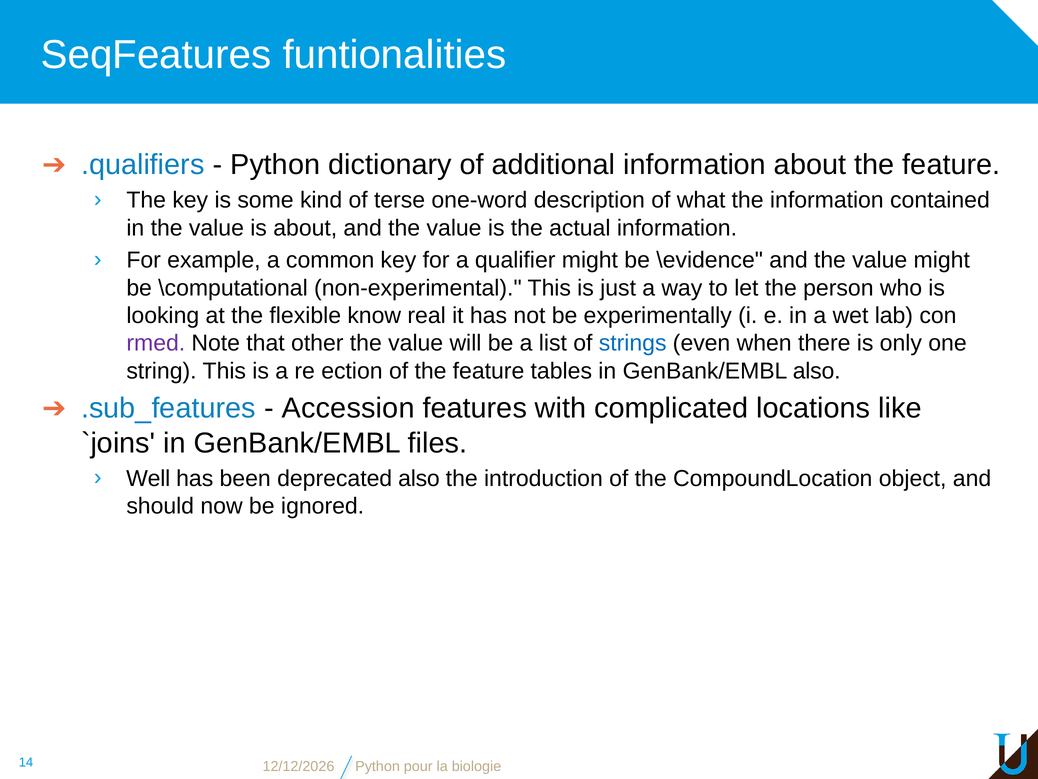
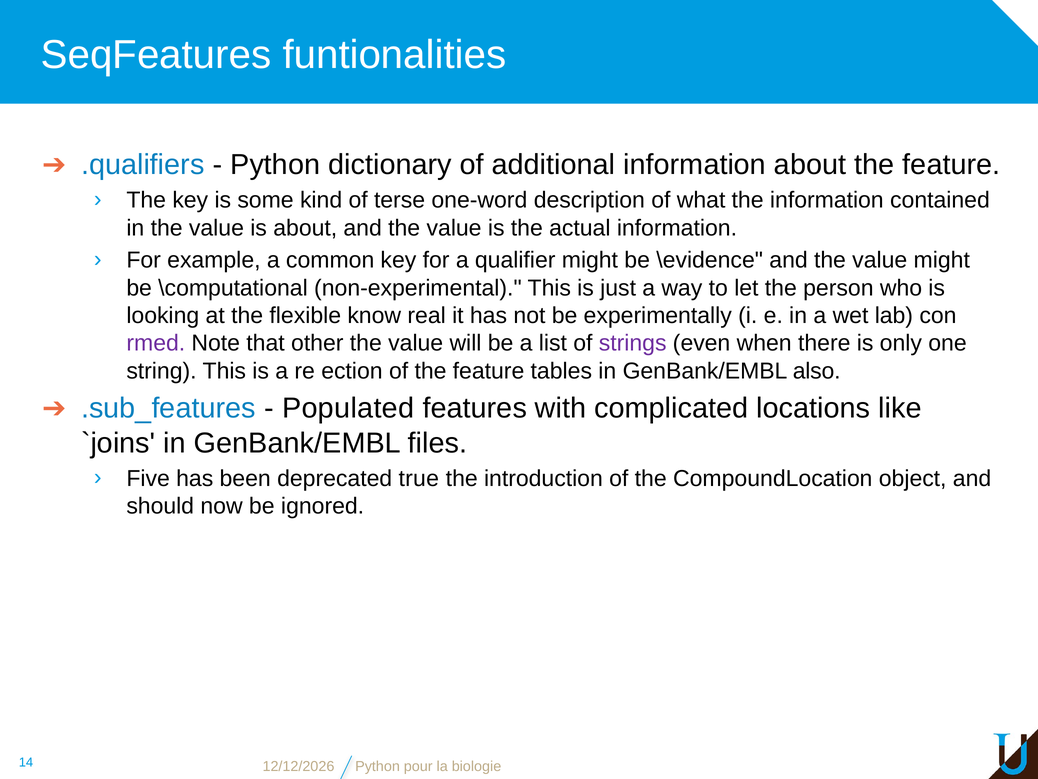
strings colour: blue -> purple
Accession: Accession -> Populated
Well: Well -> Five
deprecated also: also -> true
